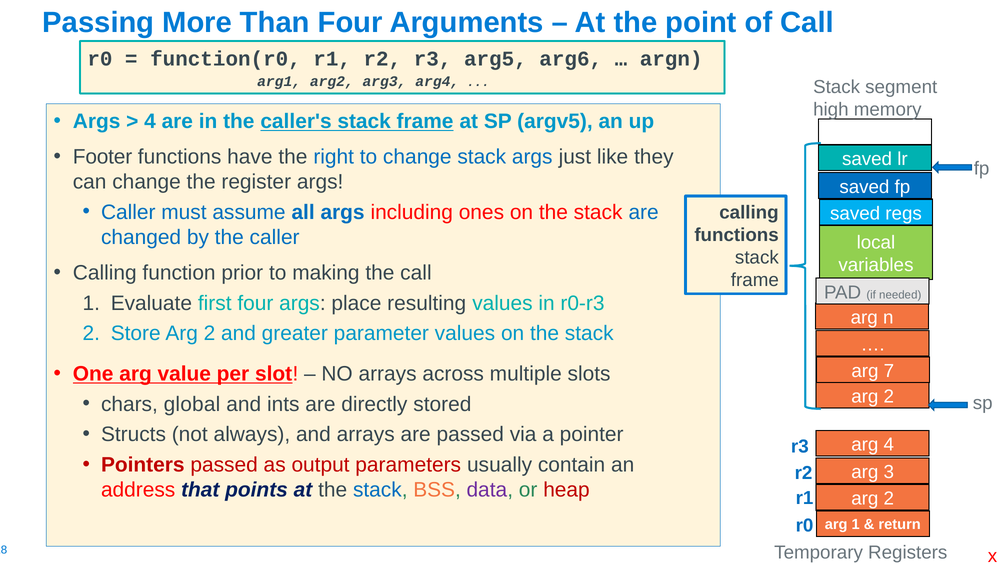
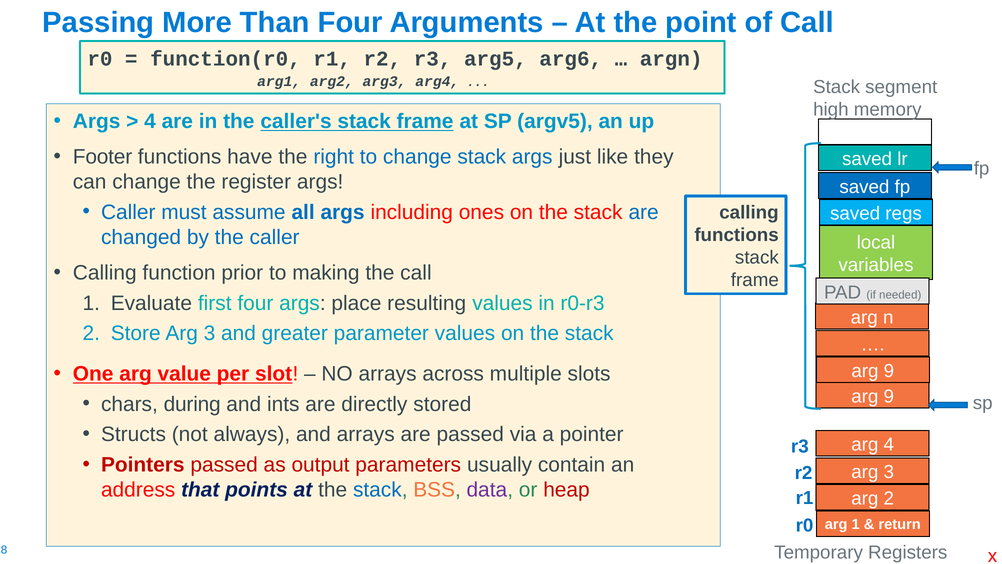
Store Arg 2: 2 -> 3
7 at (889, 371): 7 -> 9
2 at (889, 396): 2 -> 9
global: global -> during
